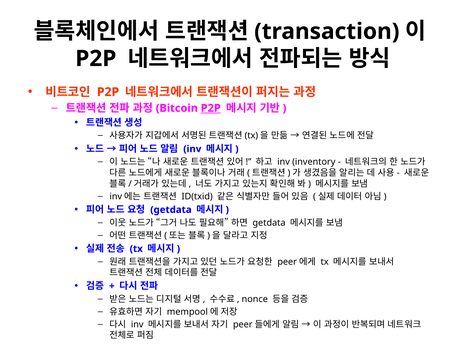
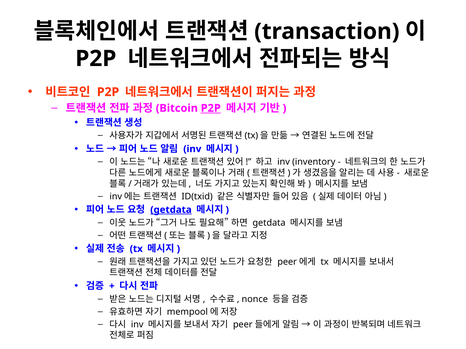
getdata at (171, 210) underline: none -> present
